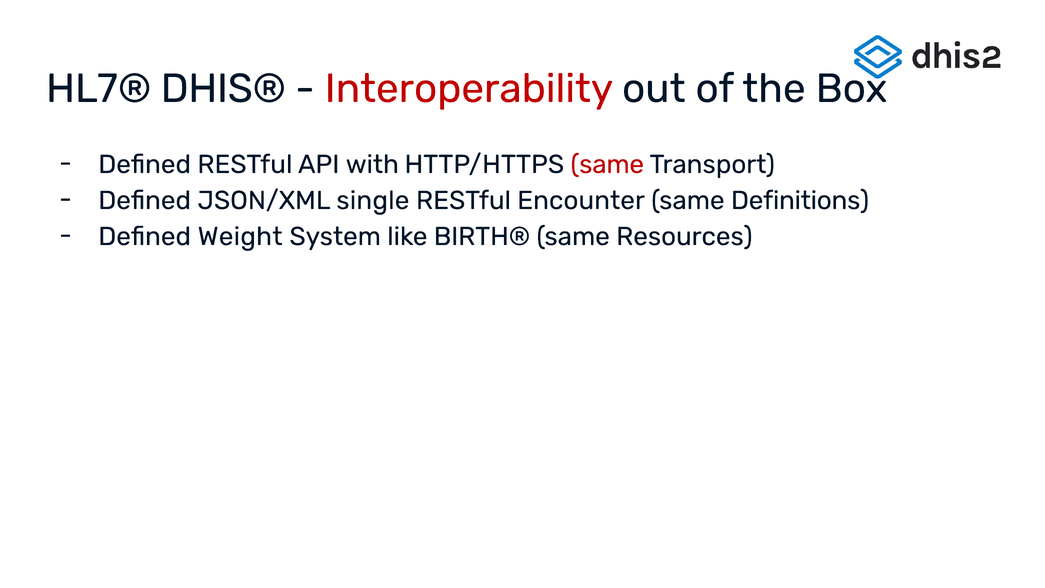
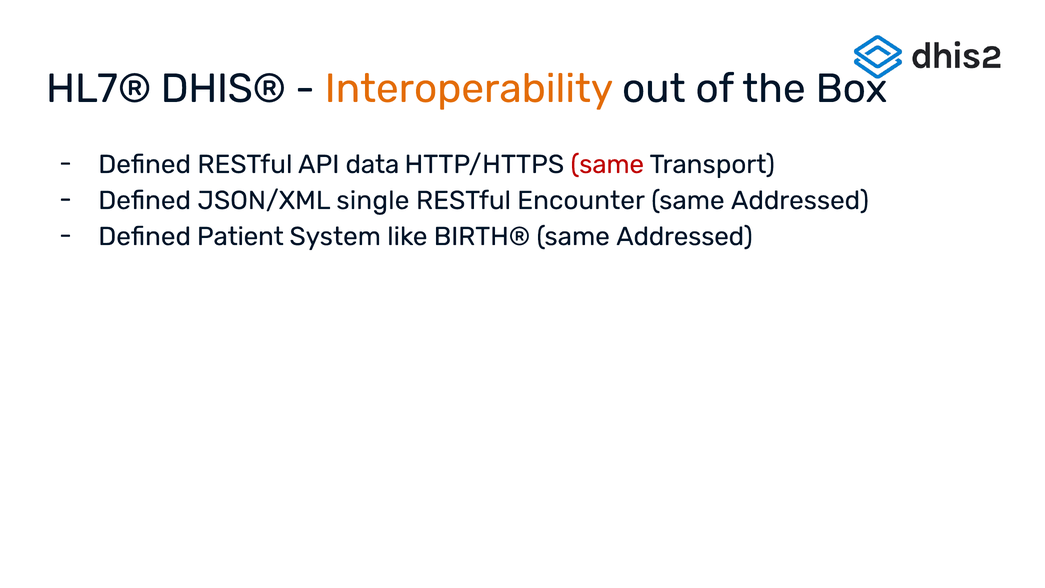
Interoperability colour: red -> orange
with: with -> data
Definitions at (800, 200): Definitions -> Addressed
Weight: Weight -> Patient
Resources at (684, 236): Resources -> Addressed
